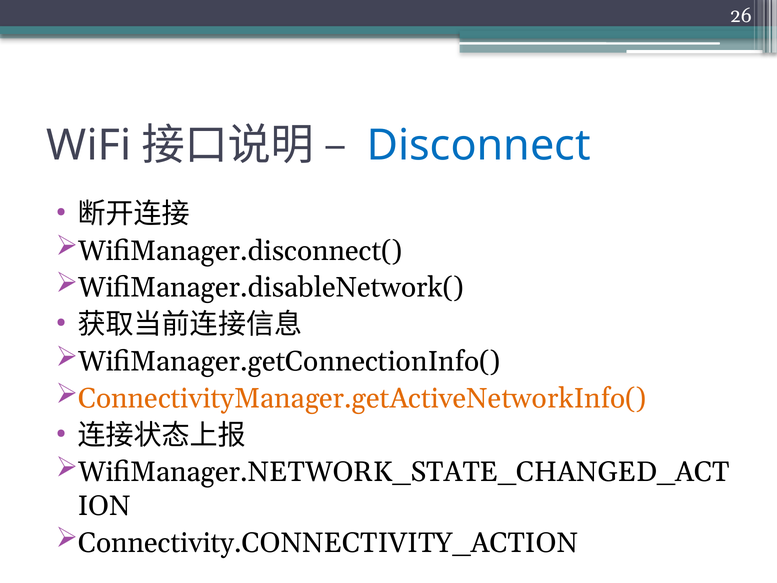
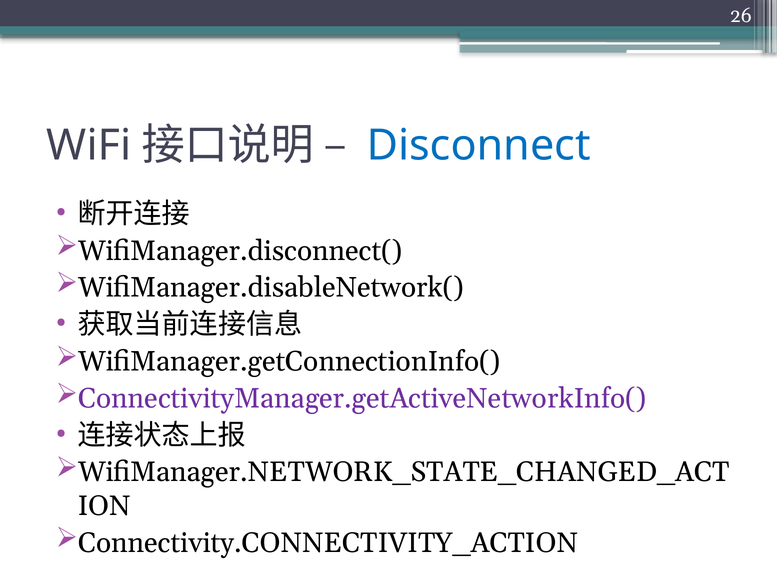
ConnectivityManager.getActiveNetworkInfo( colour: orange -> purple
